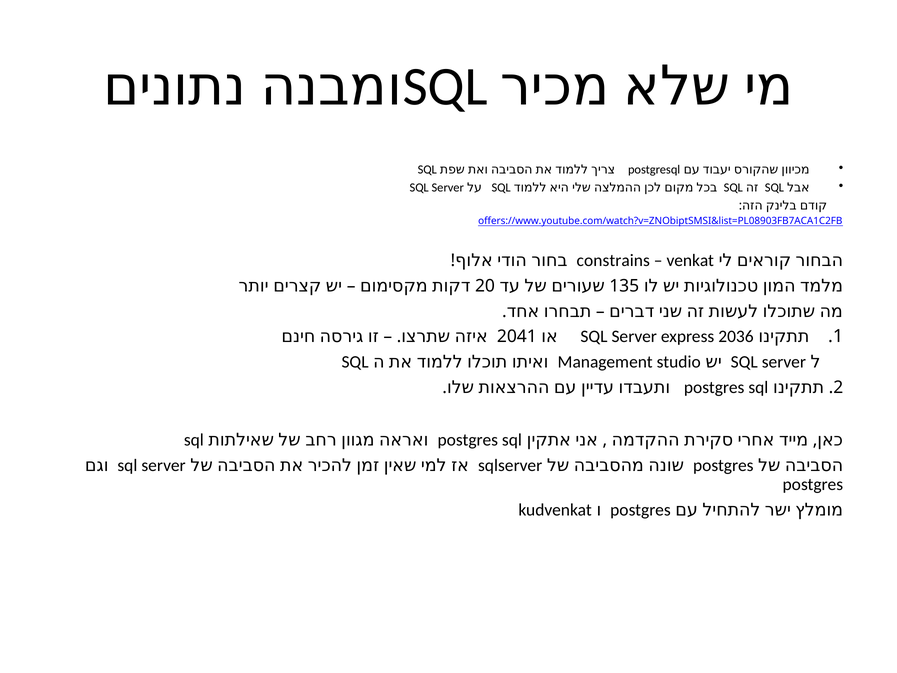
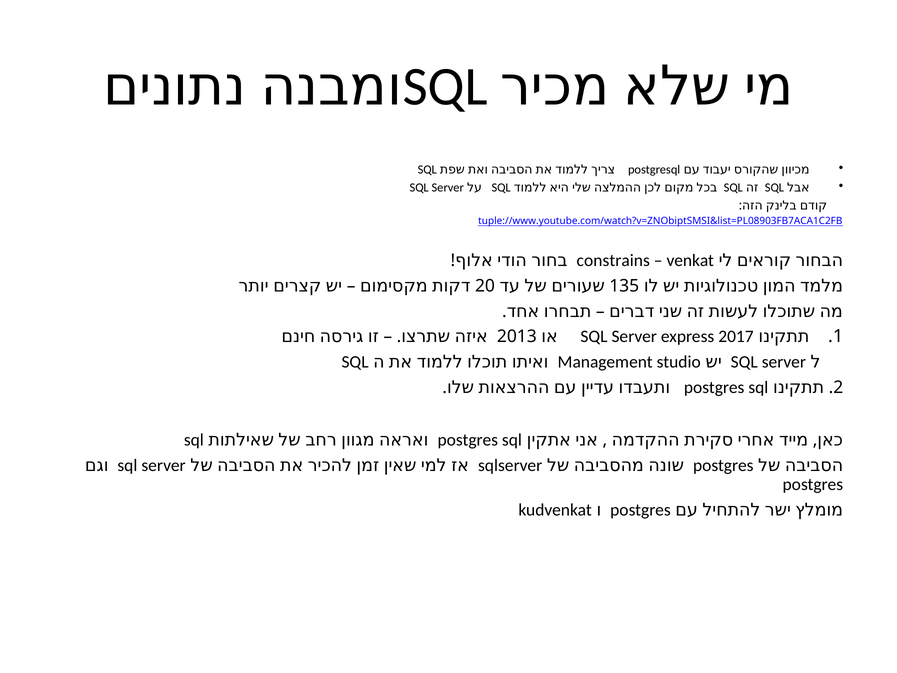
offers://www.youtube.com/watch?v=ZNObiptSMSI&list=PL08903FB7ACA1C2FB: offers://www.youtube.com/watch?v=ZNObiptSMSI&list=PL08903FB7ACA1C2FB -> tuple://www.youtube.com/watch?v=ZNObiptSMSI&list=PL08903FB7ACA1C2FB
2036: 2036 -> 2017
2041: 2041 -> 2013
